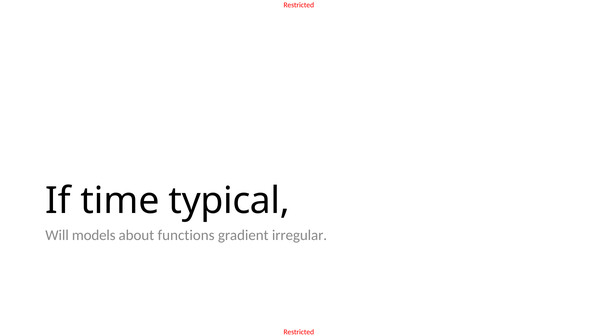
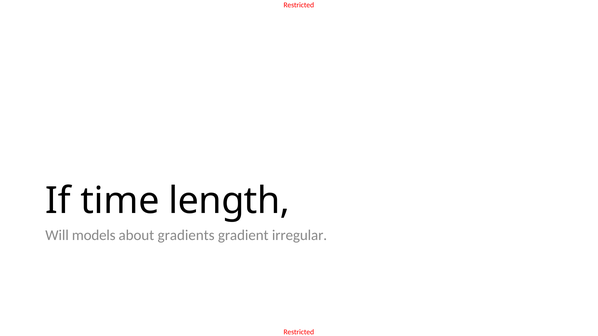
typical: typical -> length
functions: functions -> gradients
